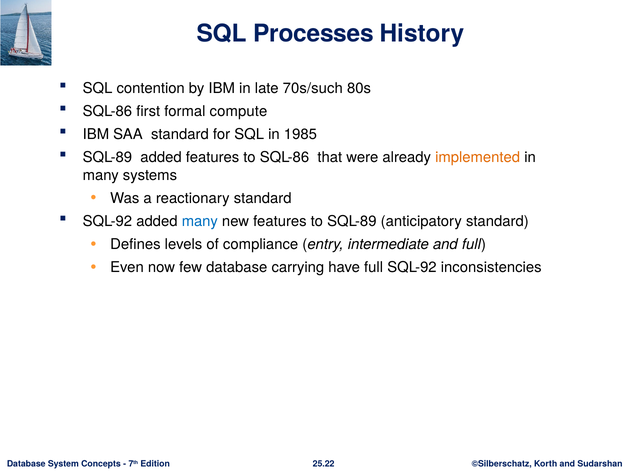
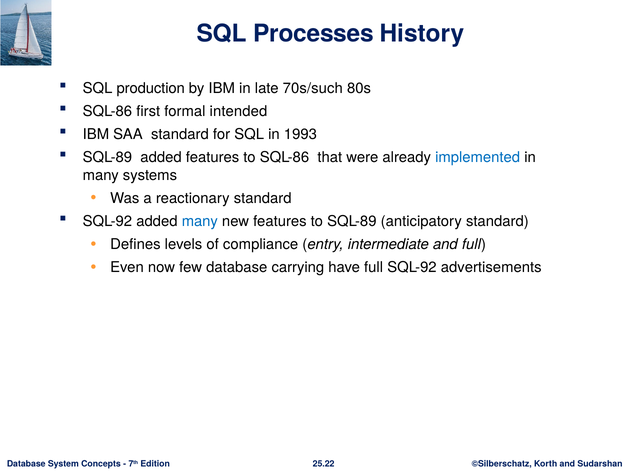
contention: contention -> production
compute: compute -> intended
1985: 1985 -> 1993
implemented colour: orange -> blue
inconsistencies: inconsistencies -> advertisements
